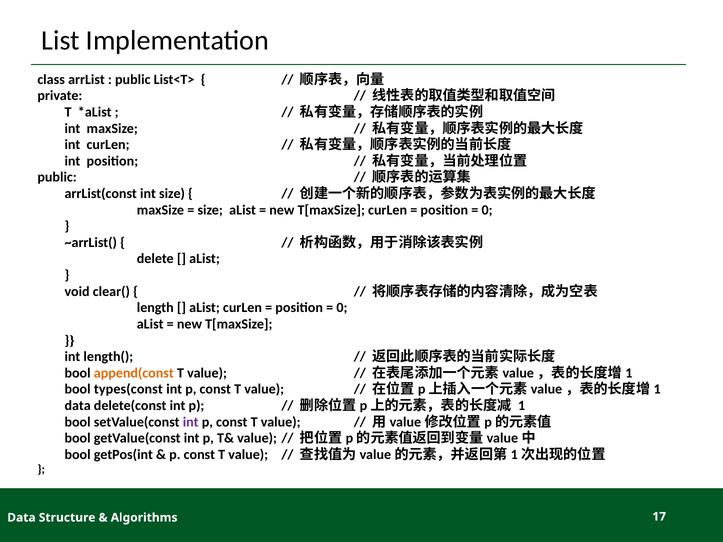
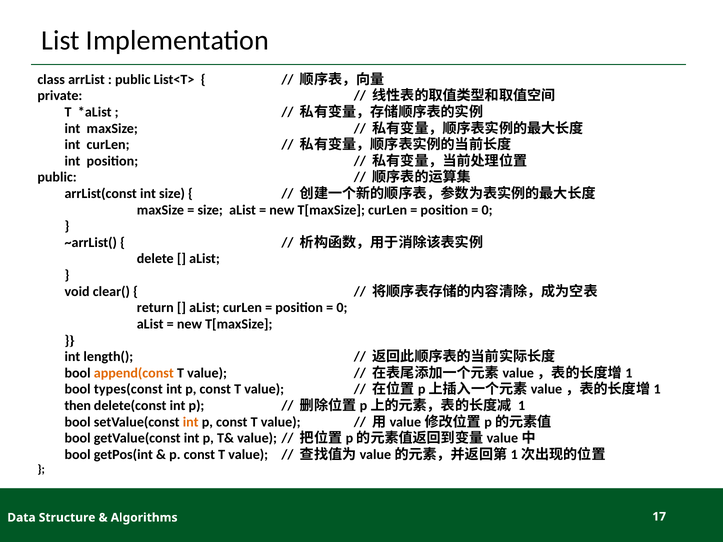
length: length -> return
data at (78, 406): data -> then
int at (191, 422) colour: purple -> orange
